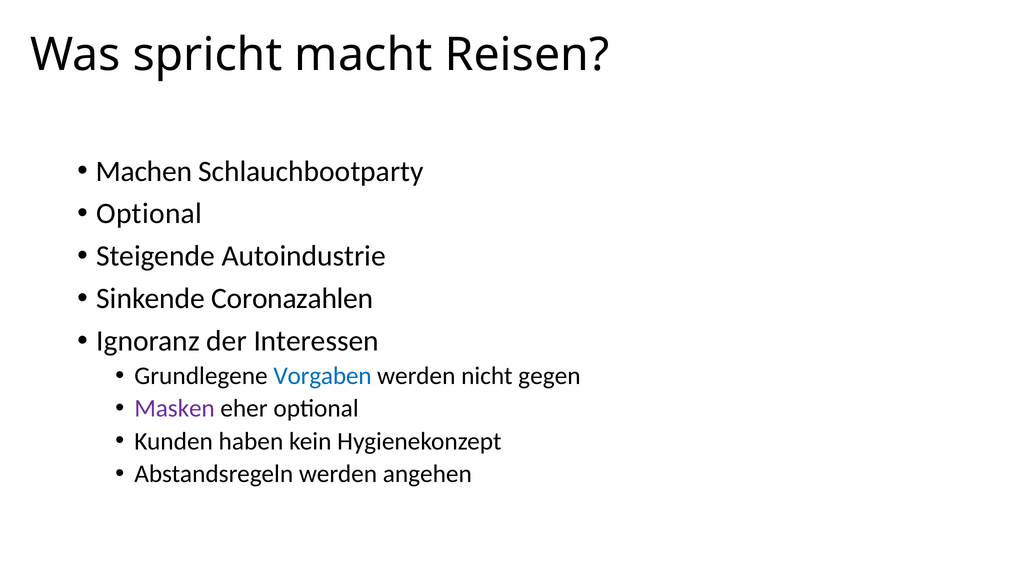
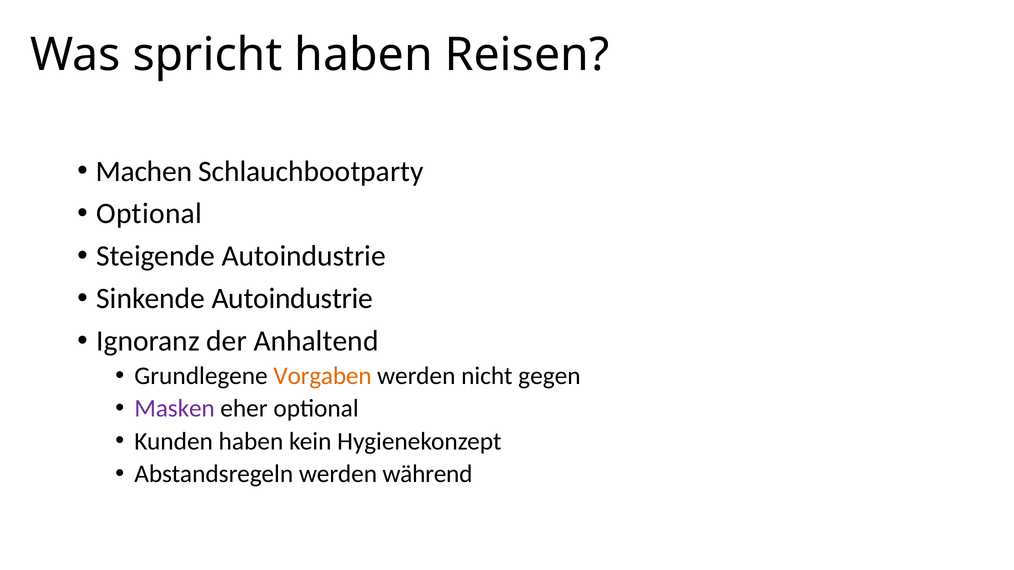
spricht macht: macht -> haben
Sinkende Coronazahlen: Coronazahlen -> Autoindustrie
Interessen: Interessen -> Anhaltend
Vorgaben colour: blue -> orange
angehen: angehen -> während
